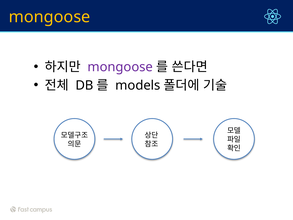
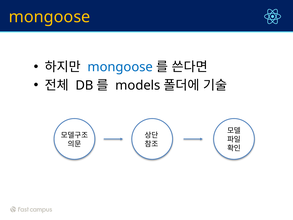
mongoose at (120, 67) colour: purple -> blue
